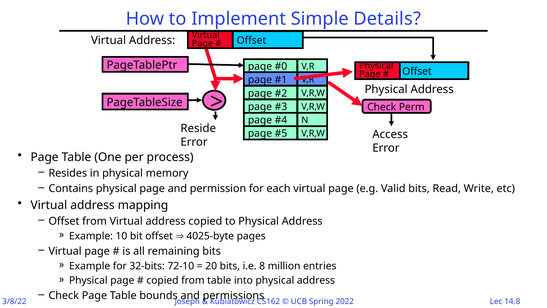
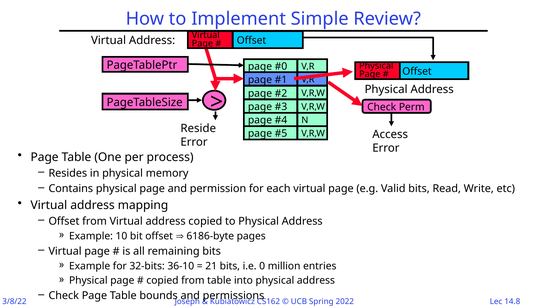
Details: Details -> Review
4025-byte: 4025-byte -> 6186-byte
72-10: 72-10 -> 36-10
20: 20 -> 21
8: 8 -> 0
